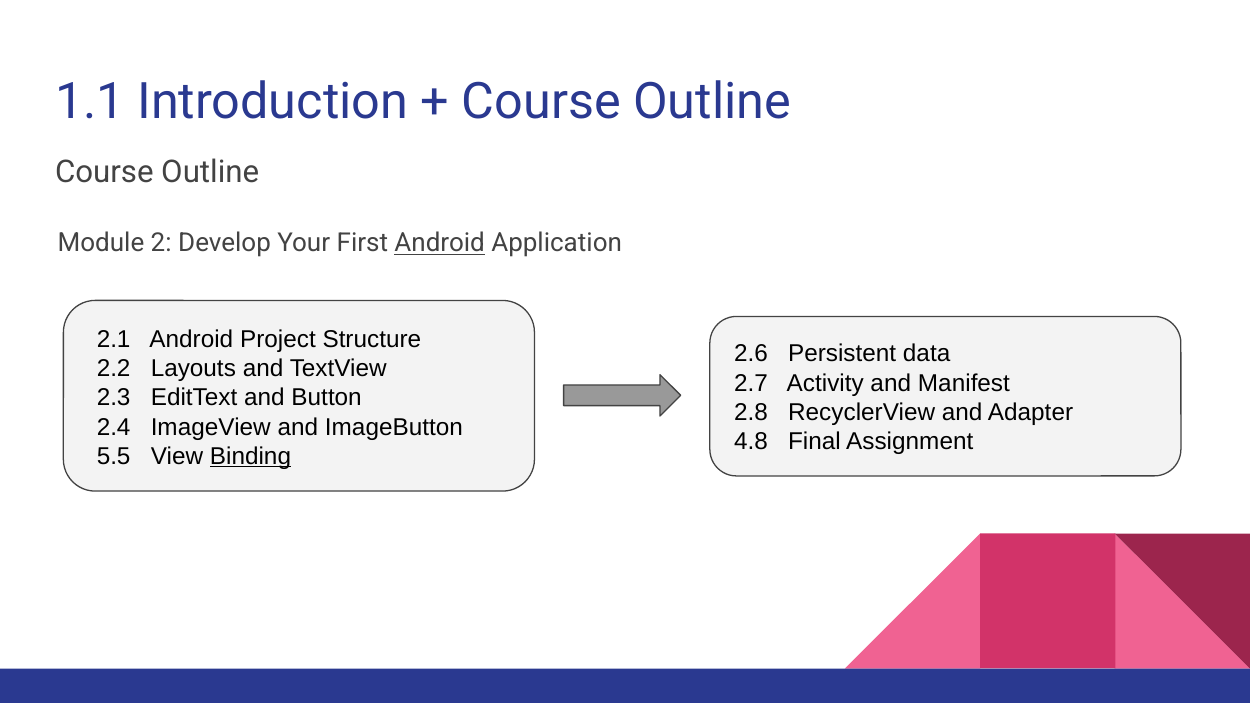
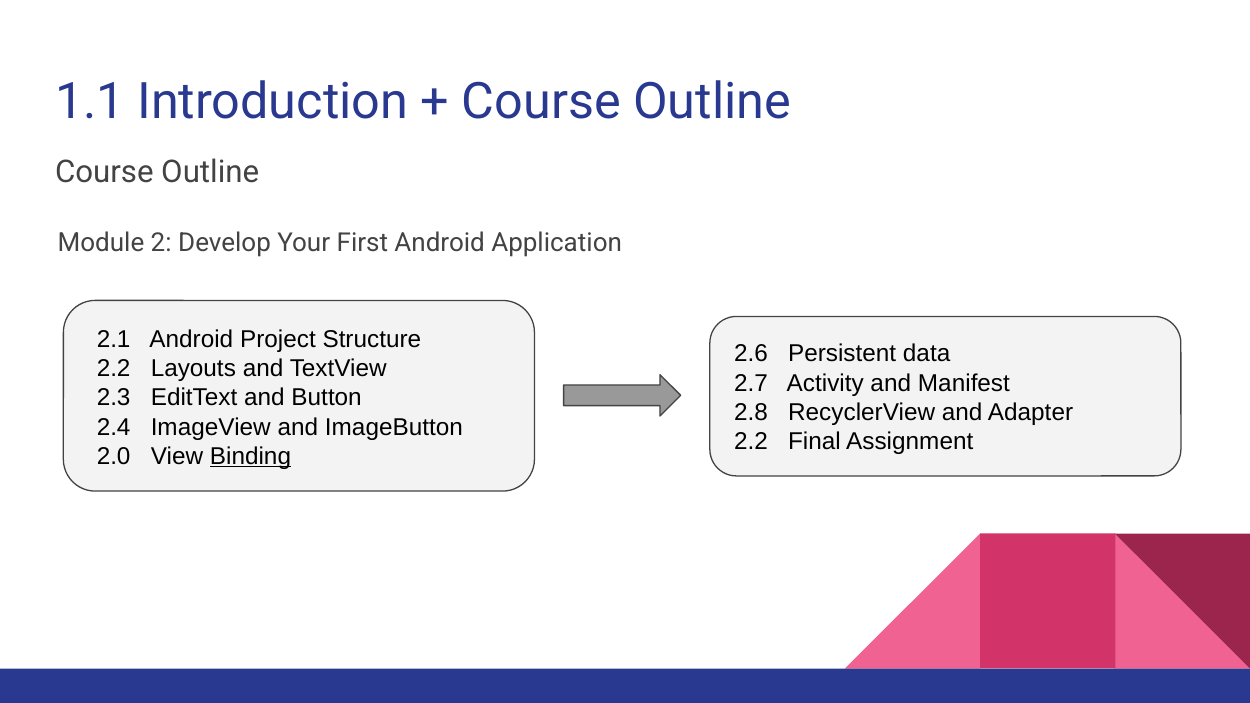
Android at (440, 243) underline: present -> none
4.8 at (751, 442): 4.8 -> 2.2
5.5: 5.5 -> 2.0
